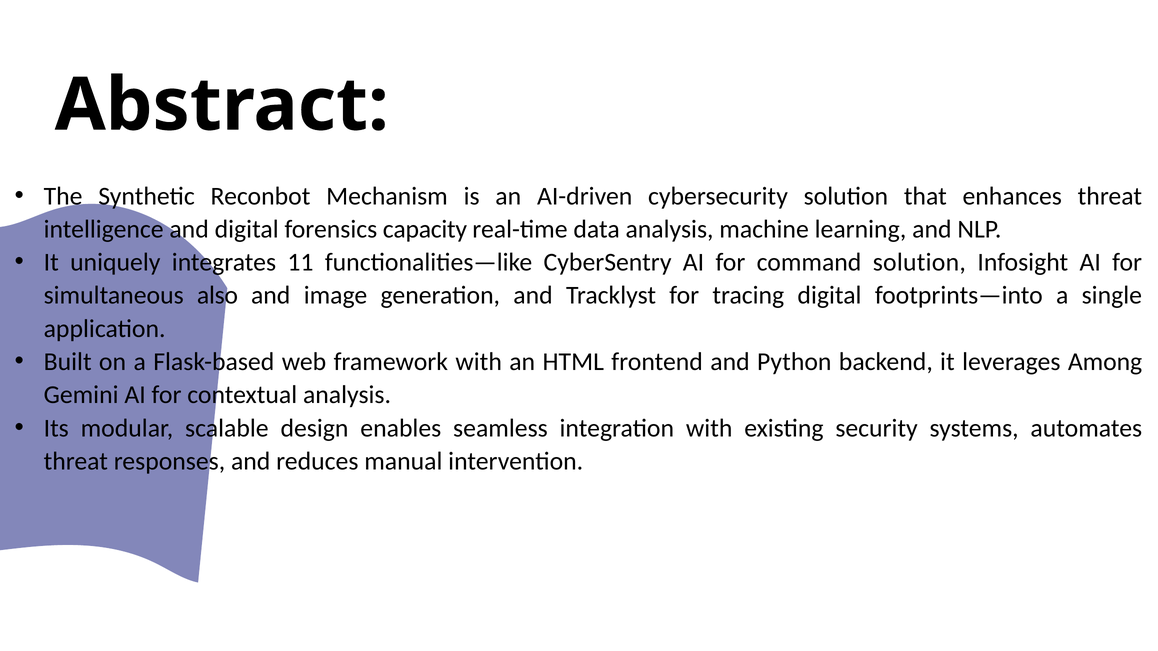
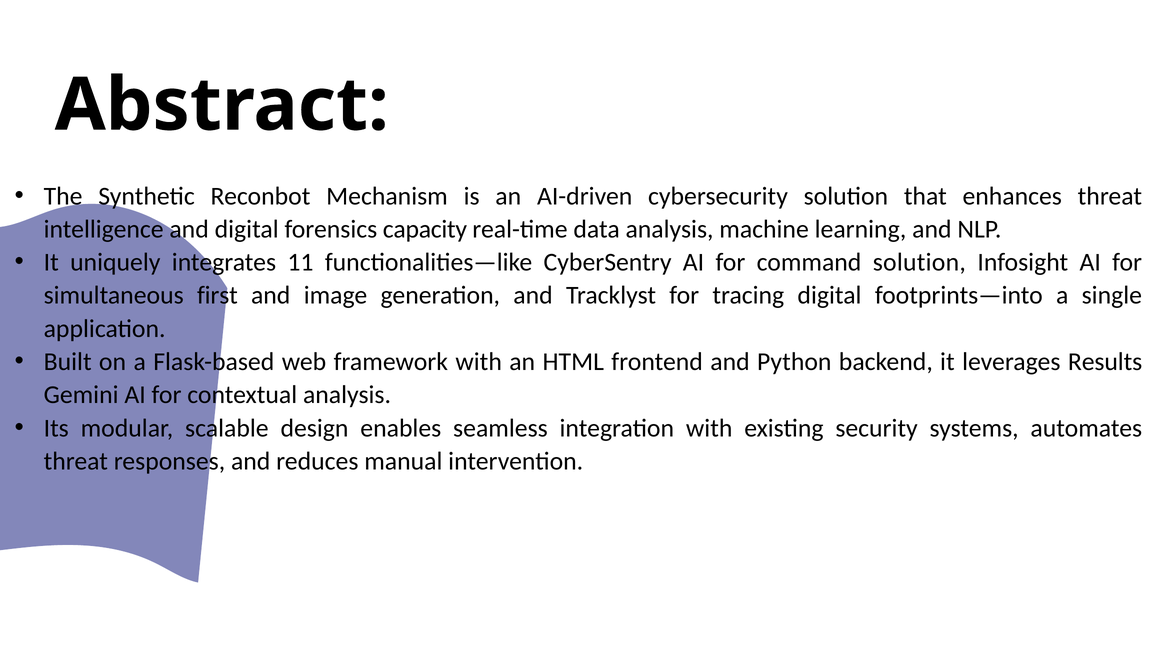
also: also -> first
Among: Among -> Results
